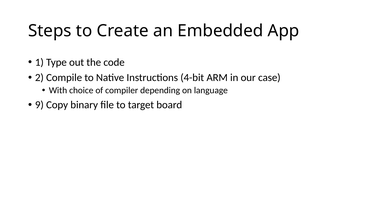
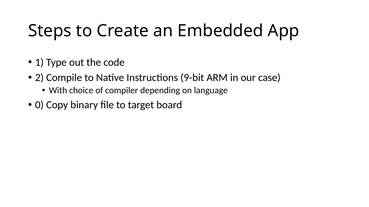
4-bit: 4-bit -> 9-bit
9: 9 -> 0
